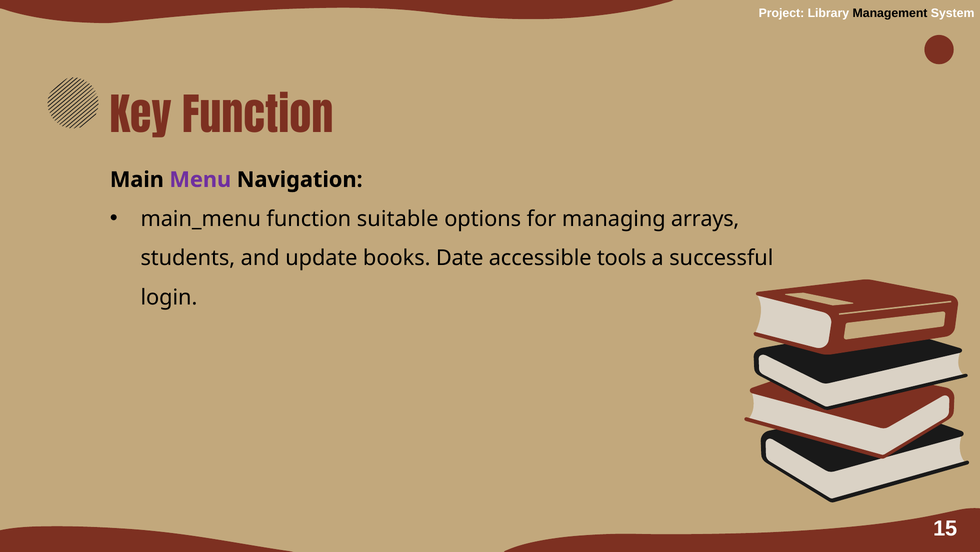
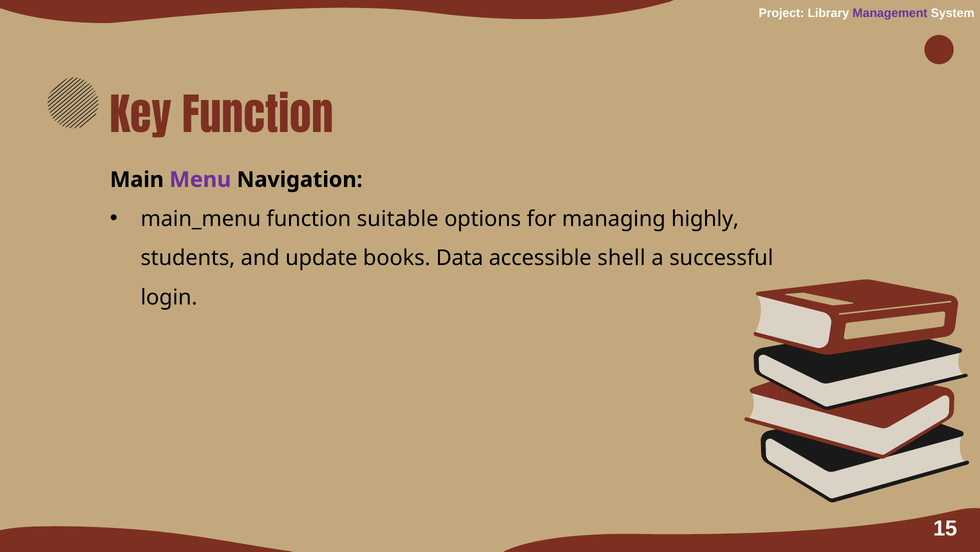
Management colour: black -> purple
arrays: arrays -> highly
Date: Date -> Data
tools: tools -> shell
